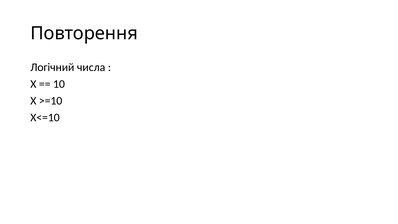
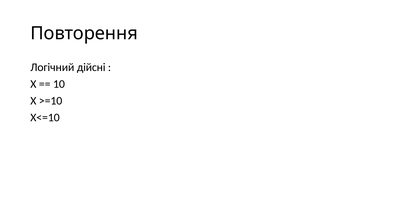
числа: числа -> дійсні
